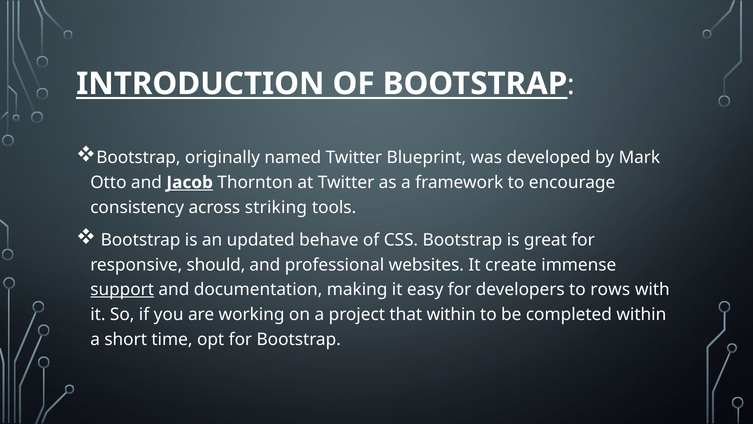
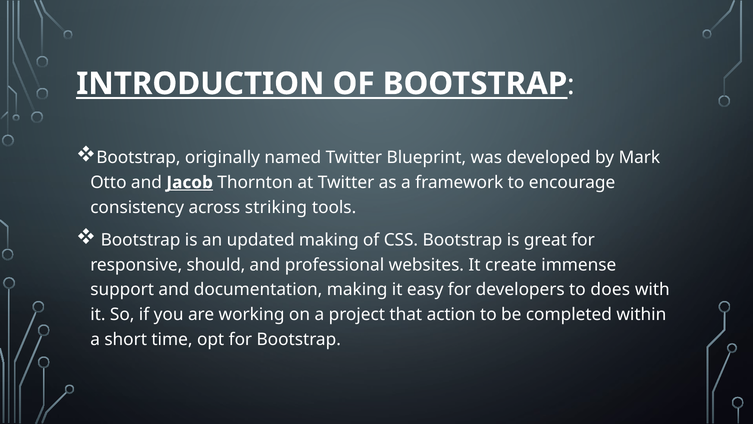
updated behave: behave -> making
support underline: present -> none
rows: rows -> does
that within: within -> action
